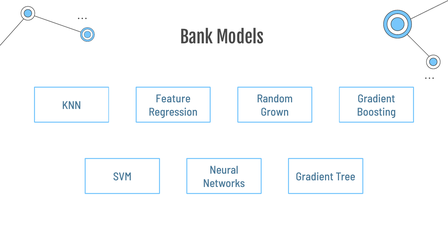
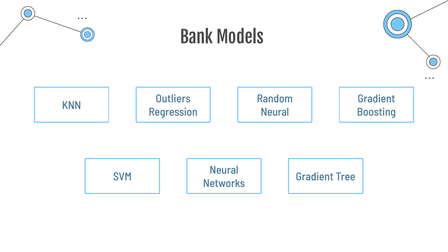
Feature: Feature -> Outliers
Grown at (275, 112): Grown -> Neural
